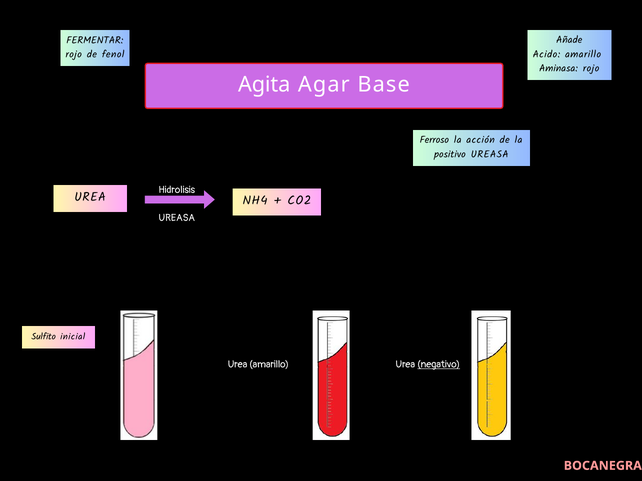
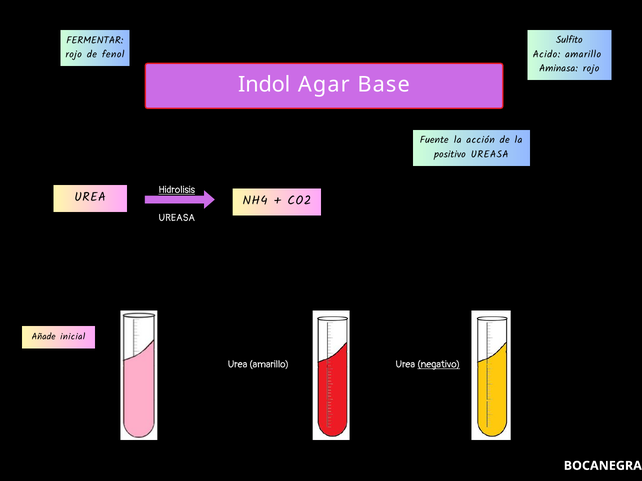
Añade: Añade -> Sulfito
Agita: Agita -> Indol
Ferroso: Ferroso -> Fuente
Hidrolisis underline: none -> present
Sulfito: Sulfito -> Añade
BOCANEGRA colour: pink -> white
